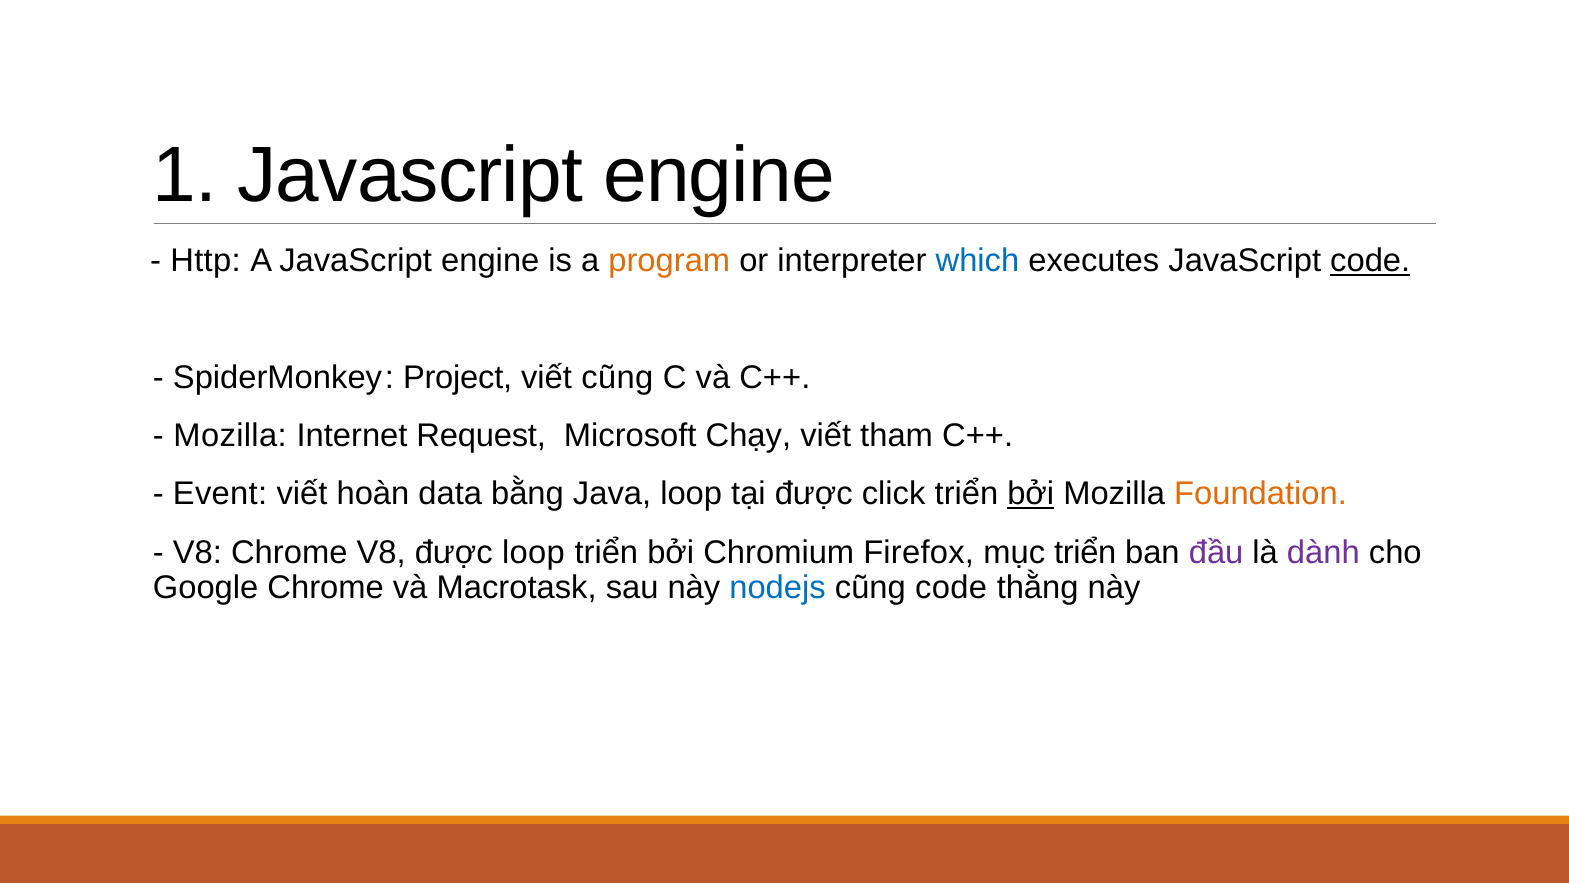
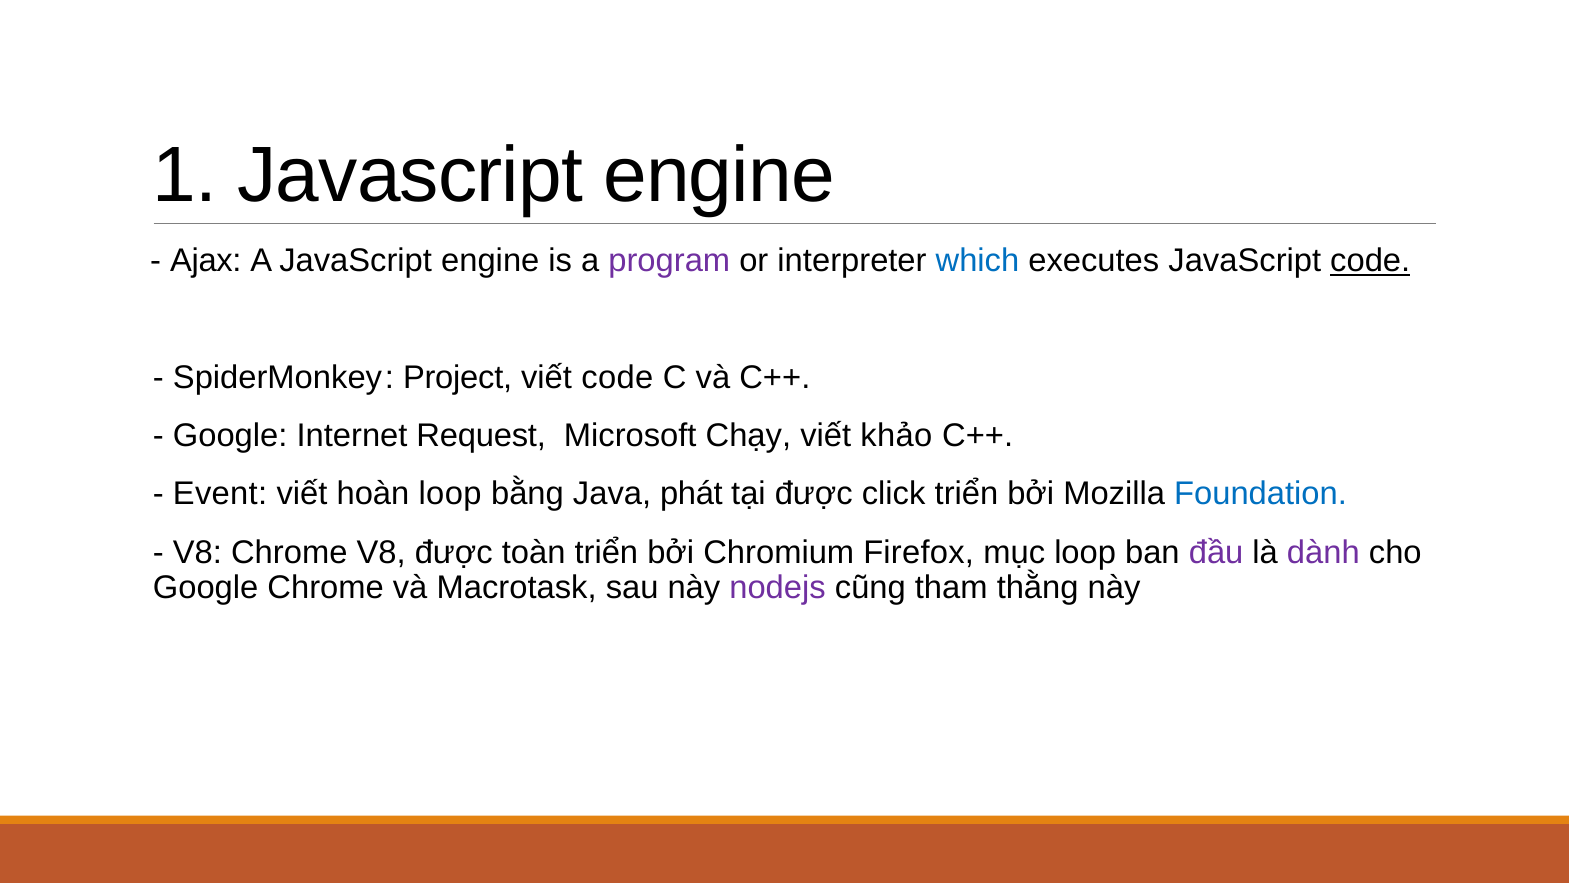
Http: Http -> Ajax
program colour: orange -> purple
viết cũng: cũng -> code
Mozilla at (230, 436): Mozilla -> Google
tham: tham -> khảo
hoàn data: data -> loop
Java loop: loop -> phát
bởi at (1031, 494) underline: present -> none
Foundation colour: orange -> blue
được loop: loop -> toàn
mục triển: triển -> loop
nodejs colour: blue -> purple
cũng code: code -> tham
